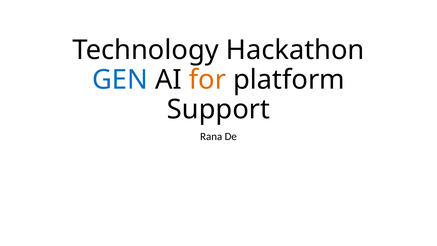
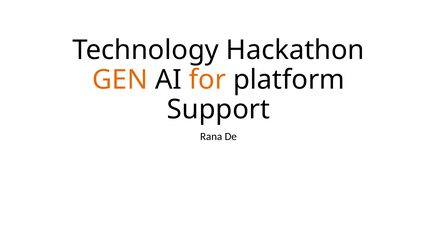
GEN colour: blue -> orange
